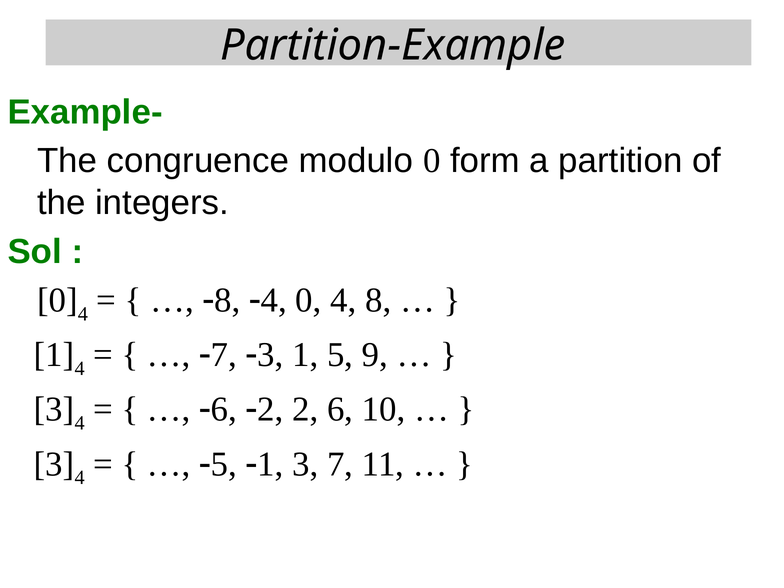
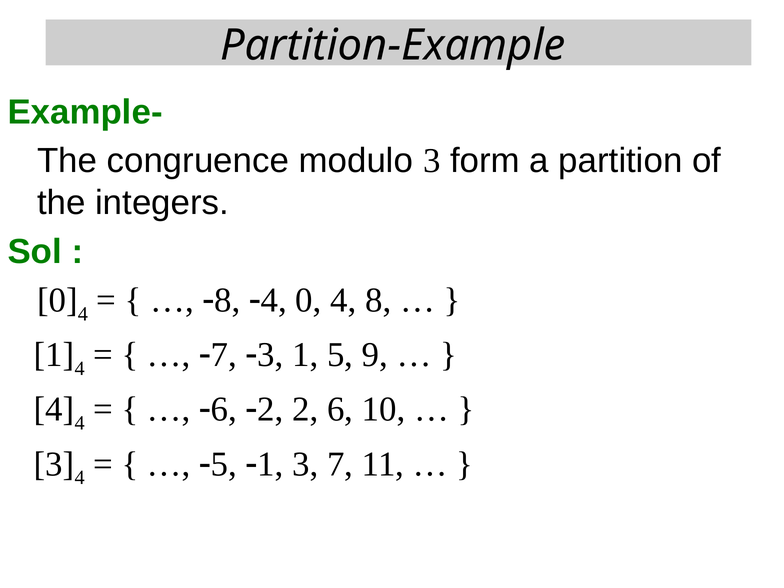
modulo 0: 0 -> 3
3 at (54, 409): 3 -> 4
